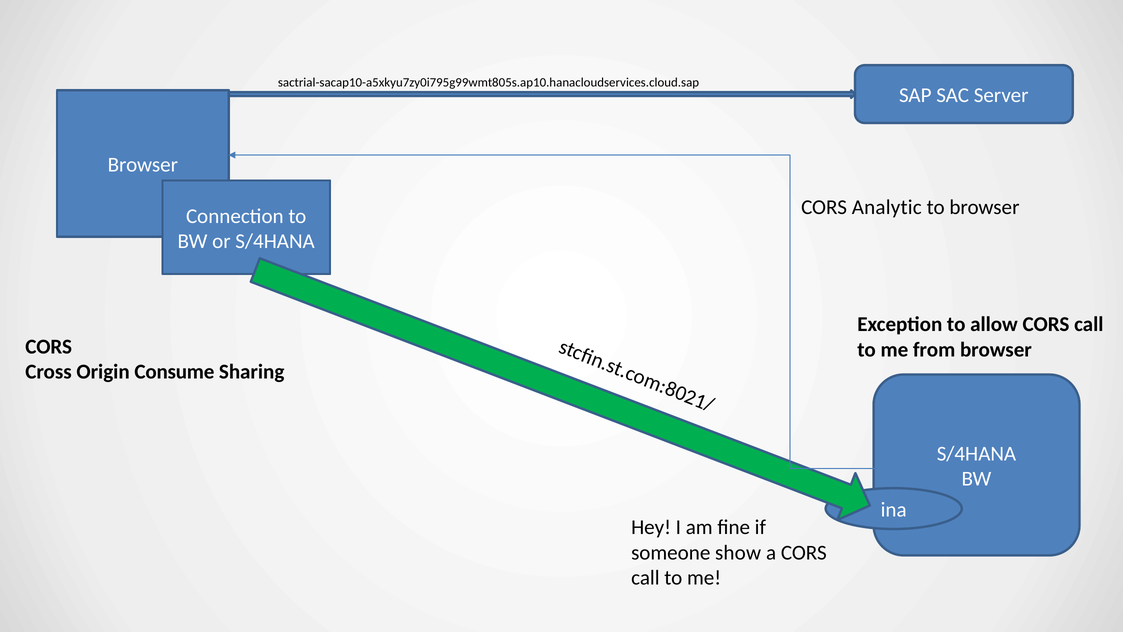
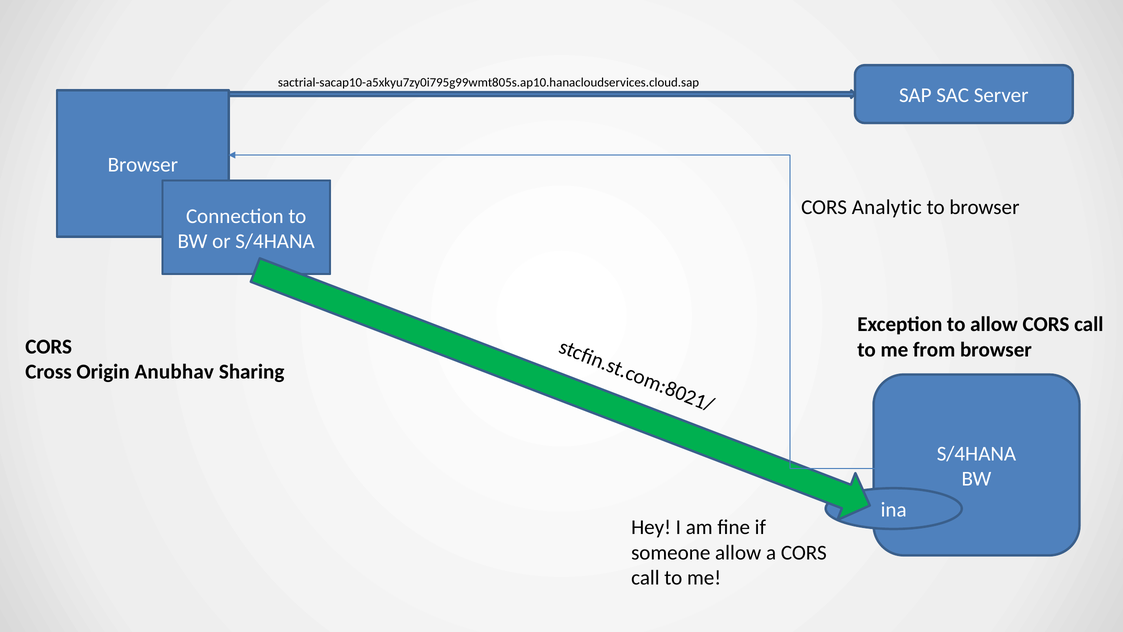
Consume: Consume -> Anubhav
someone show: show -> allow
